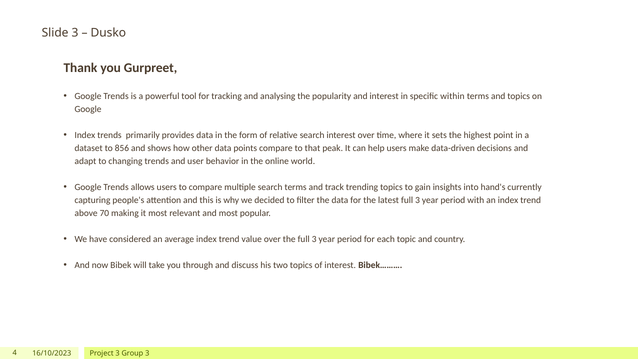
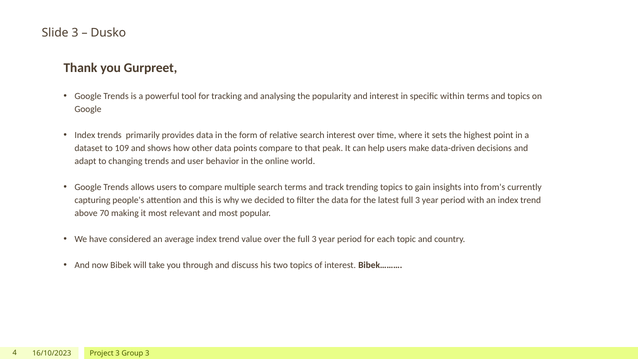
856: 856 -> 109
hand's: hand's -> from's
